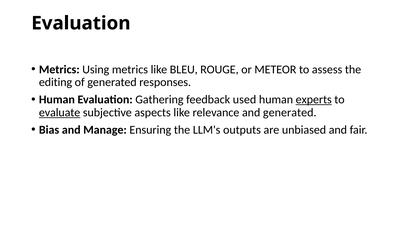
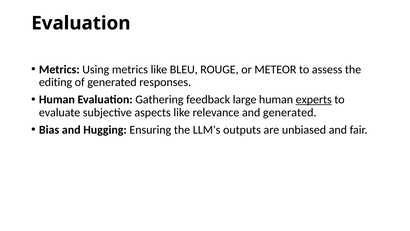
used: used -> large
evaluate underline: present -> none
Manage: Manage -> Hugging
